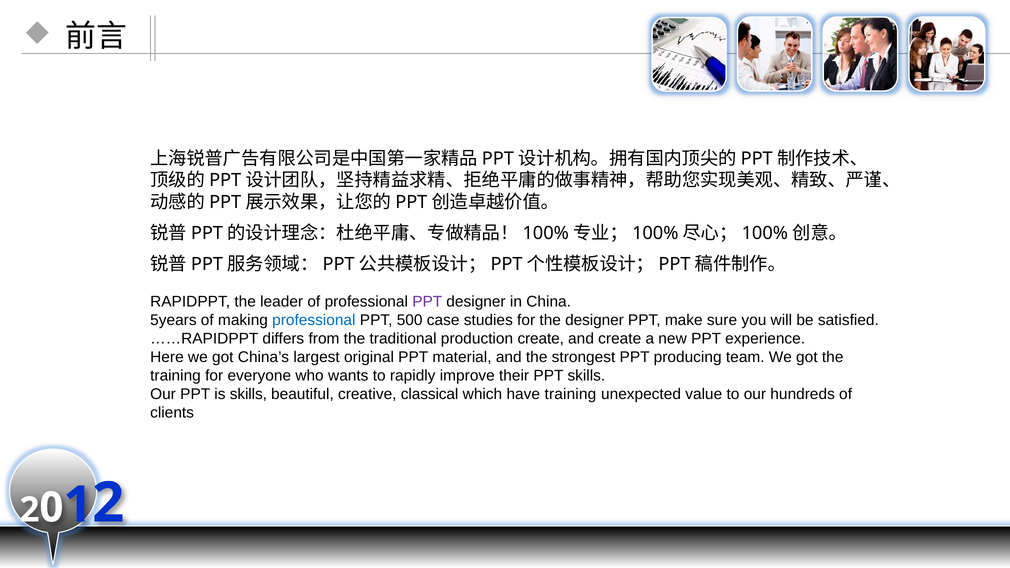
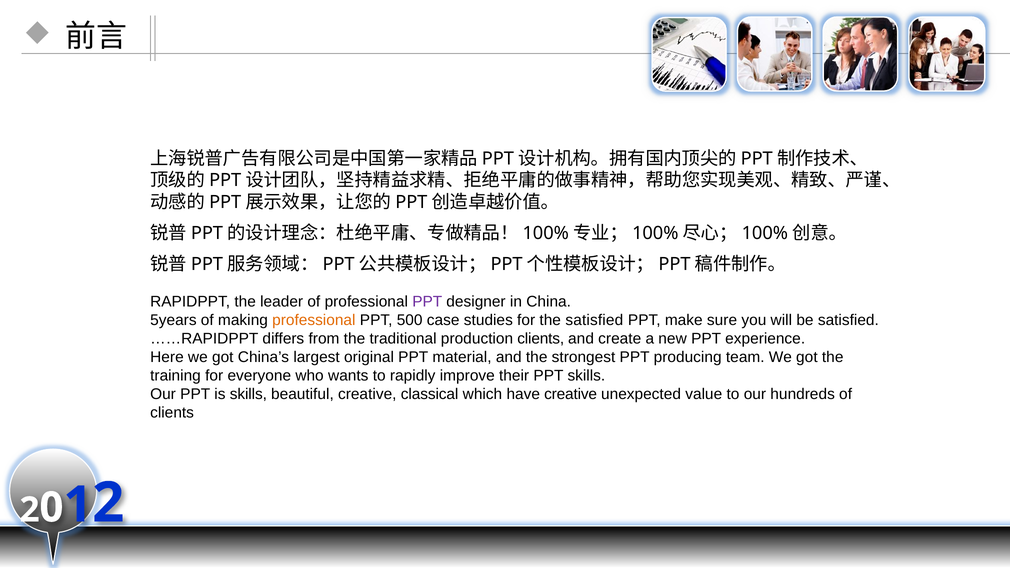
professional at (314, 320) colour: blue -> orange
the designer: designer -> satisfied
production create: create -> clients
have training: training -> creative
